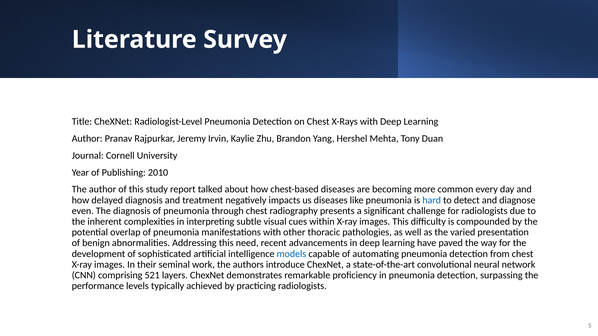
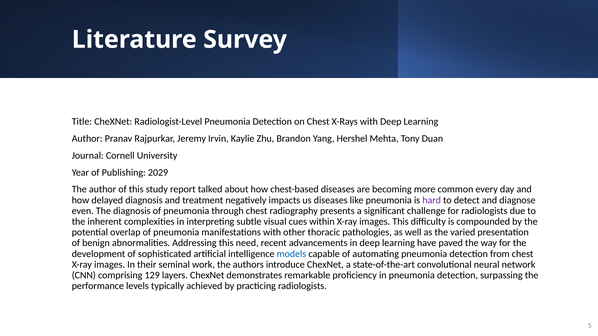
2010: 2010 -> 2029
hard colour: blue -> purple
521: 521 -> 129
